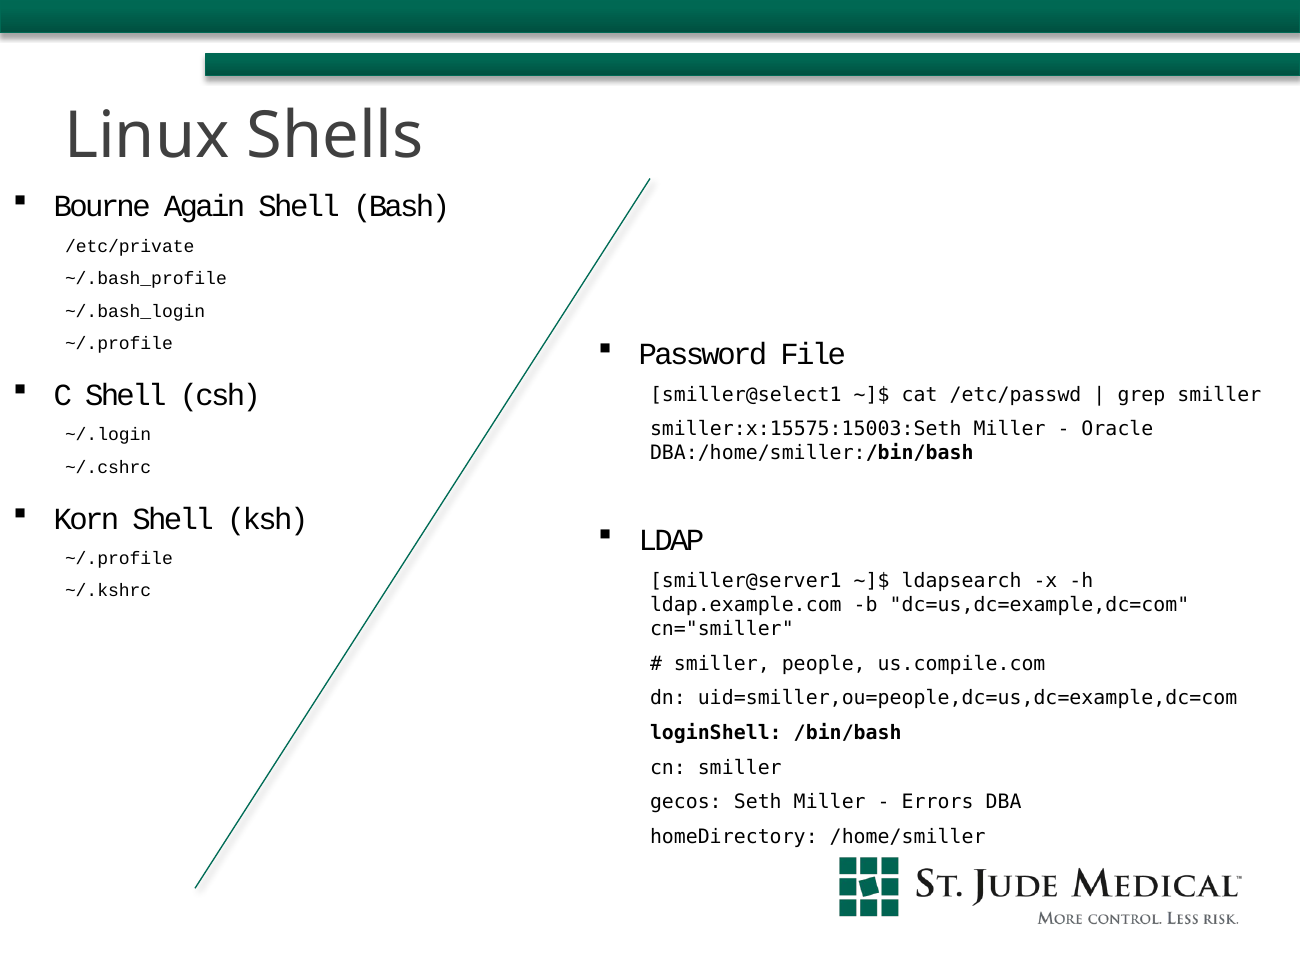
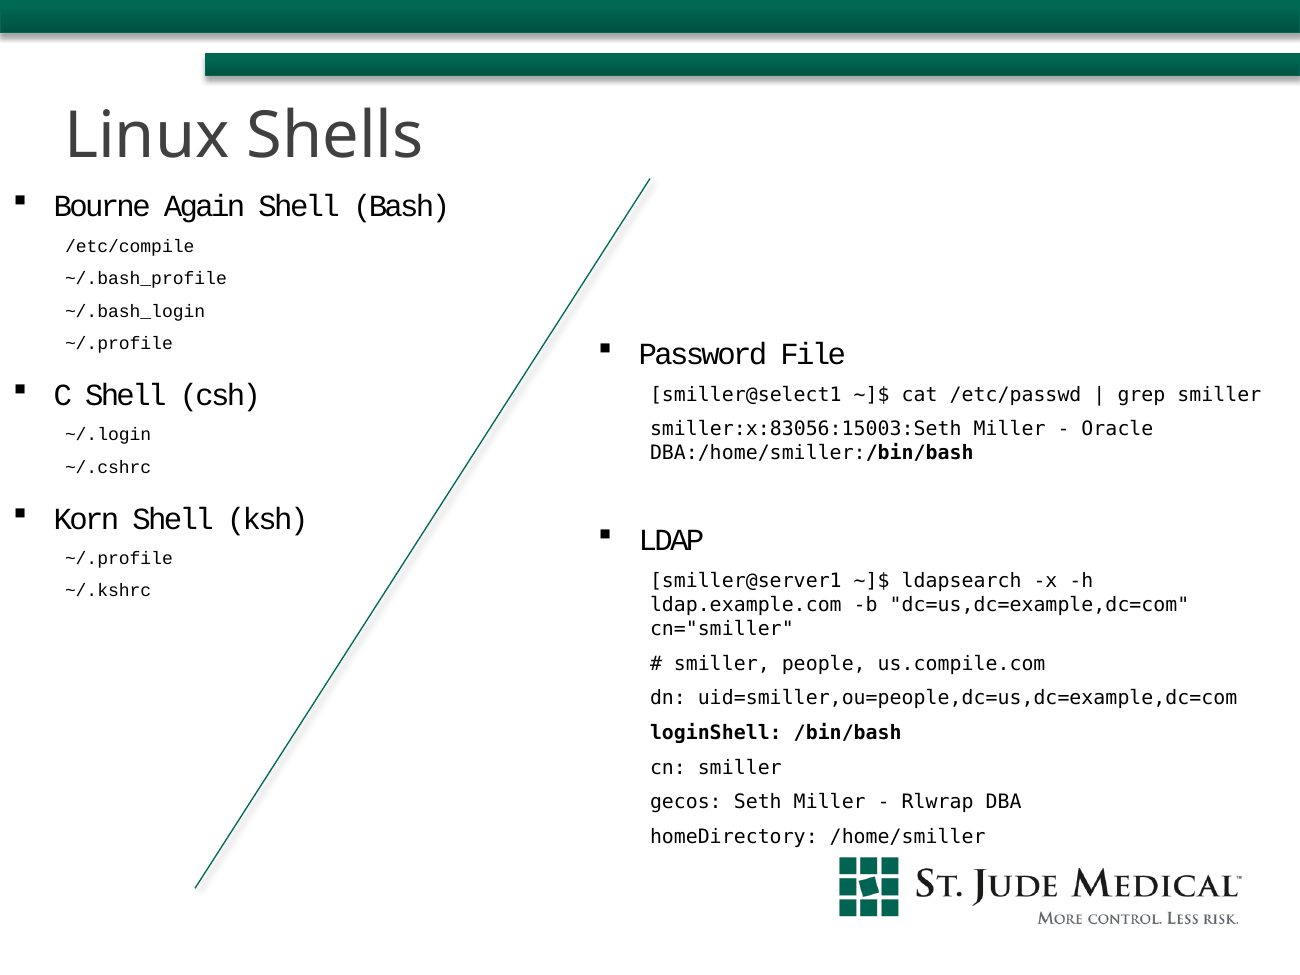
/etc/private: /etc/private -> /etc/compile
smiller:x:15575:15003:Seth: smiller:x:15575:15003:Seth -> smiller:x:83056:15003:Seth
Errors: Errors -> Rlwrap
